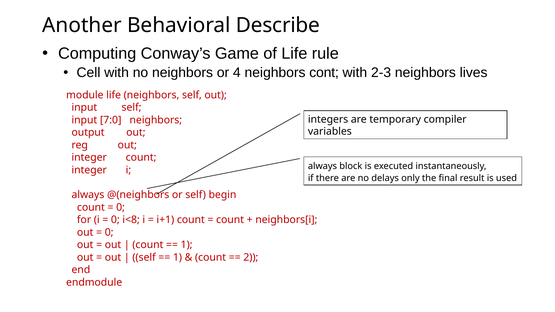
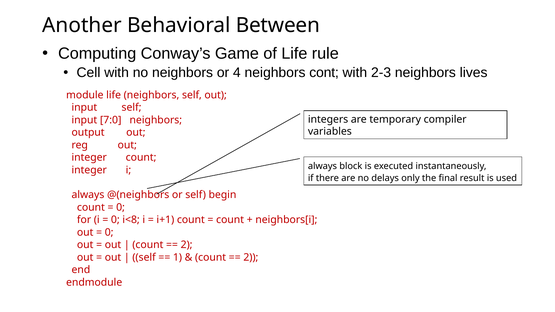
Describe: Describe -> Between
1 at (187, 245): 1 -> 2
